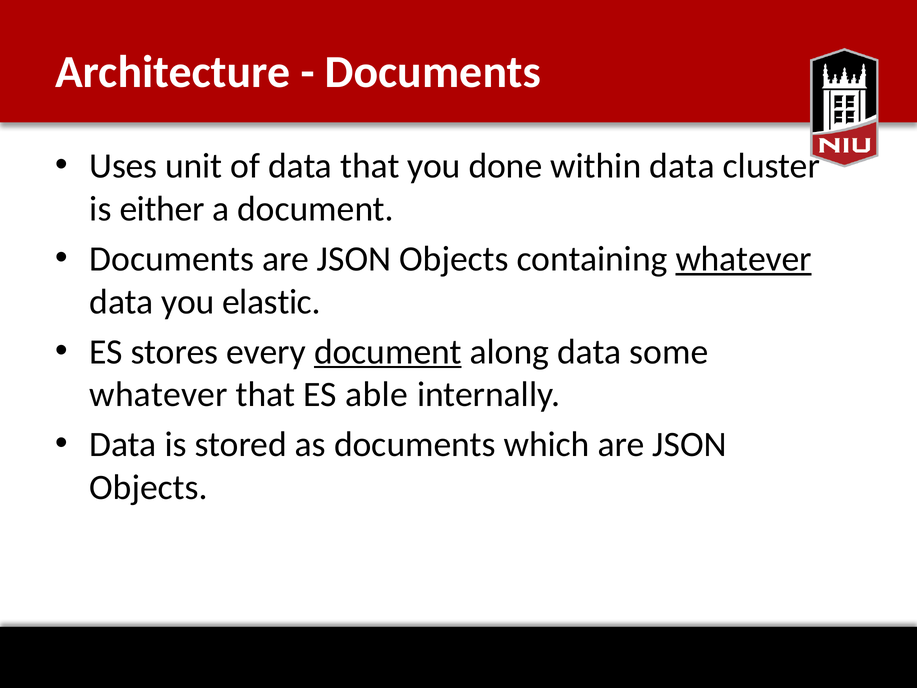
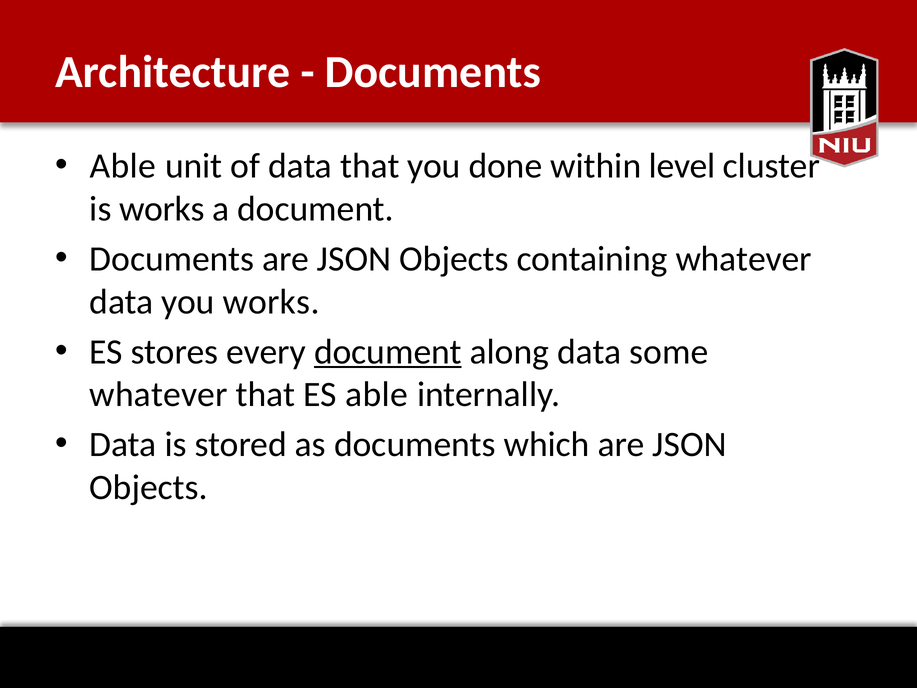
Uses at (123, 166): Uses -> Able
within data: data -> level
is either: either -> works
whatever at (744, 259) underline: present -> none
you elastic: elastic -> works
